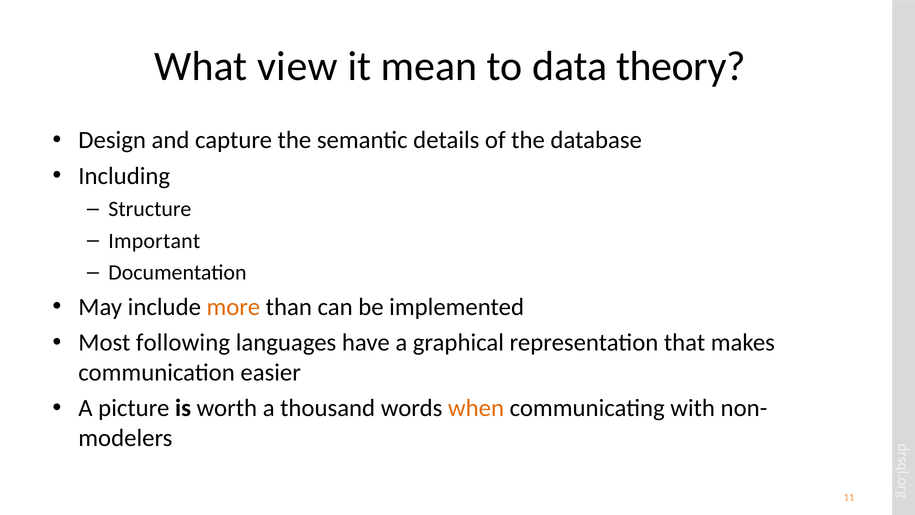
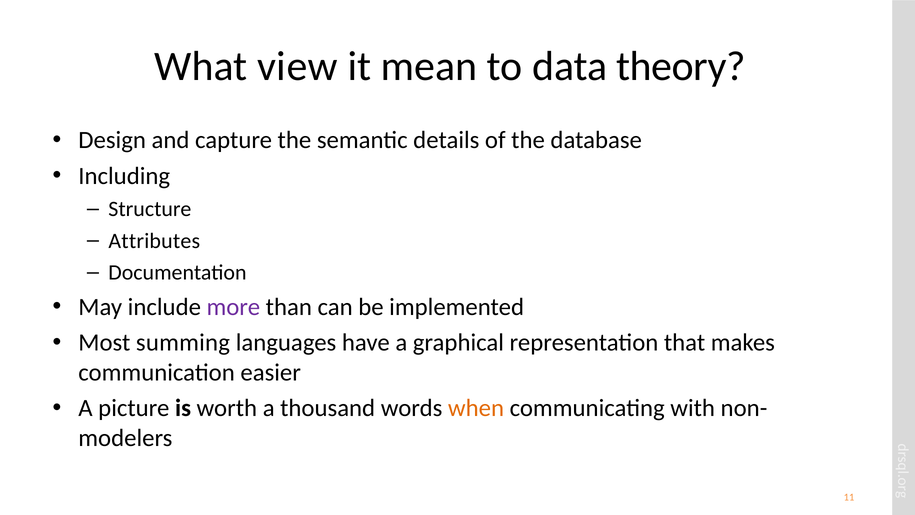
Important: Important -> Attributes
more colour: orange -> purple
following: following -> summing
